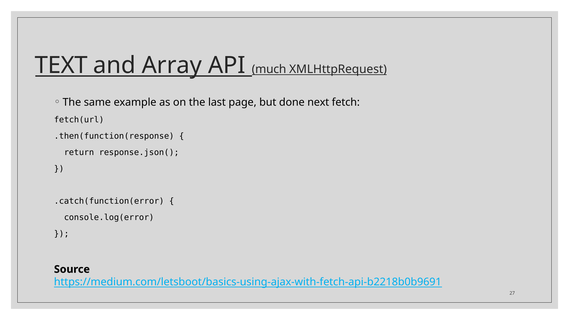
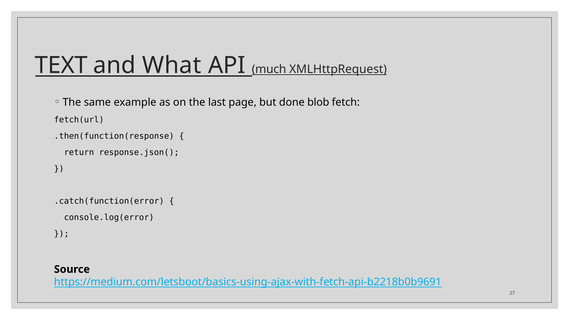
Array: Array -> What
next: next -> blob
